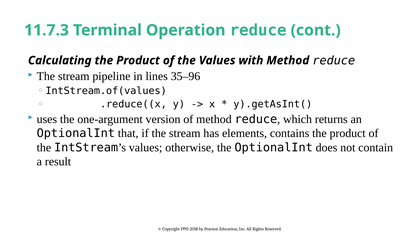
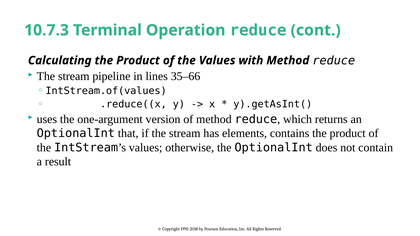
11.7.3: 11.7.3 -> 10.7.3
35–96: 35–96 -> 35–66
